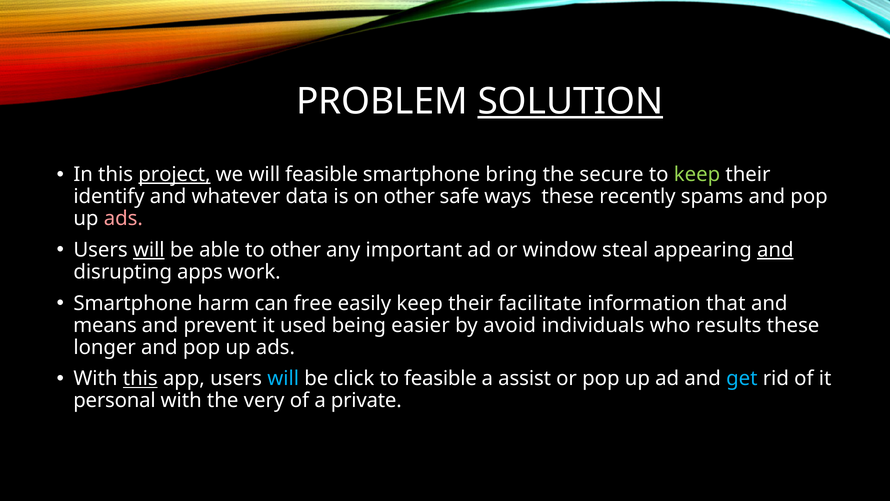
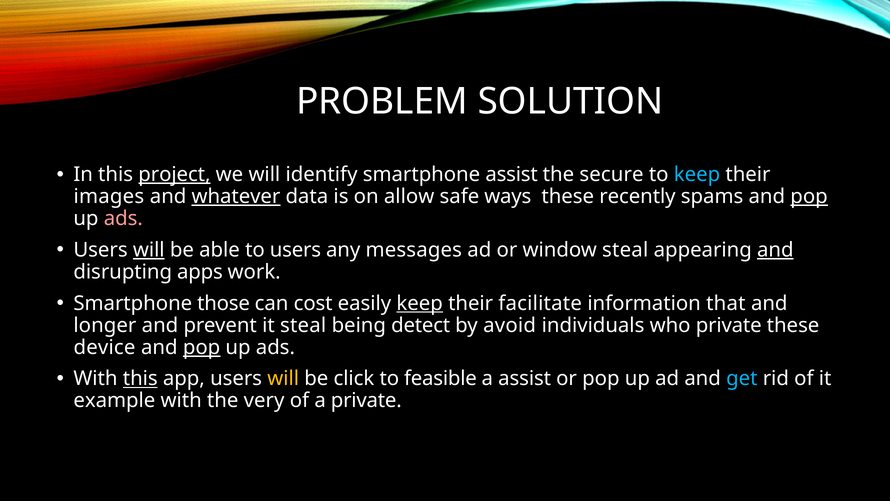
SOLUTION underline: present -> none
will feasible: feasible -> identify
smartphone bring: bring -> assist
keep at (697, 174) colour: light green -> light blue
identify: identify -> images
whatever underline: none -> present
on other: other -> allow
pop at (809, 196) underline: none -> present
to other: other -> users
important: important -> messages
harm: harm -> those
free: free -> cost
keep at (420, 303) underline: none -> present
means: means -> longer
it used: used -> steal
easier: easier -> detect
who results: results -> private
longer: longer -> device
pop at (202, 347) underline: none -> present
will at (283, 378) colour: light blue -> yellow
personal: personal -> example
